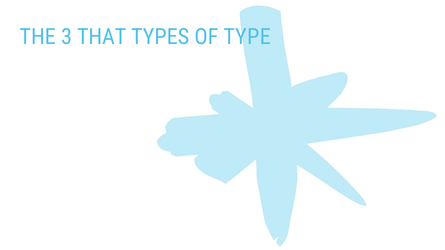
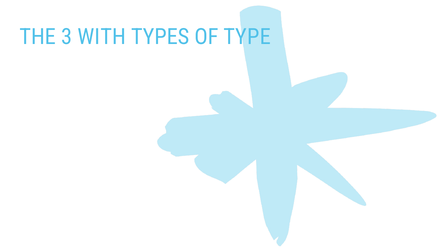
THAT: THAT -> WITH
